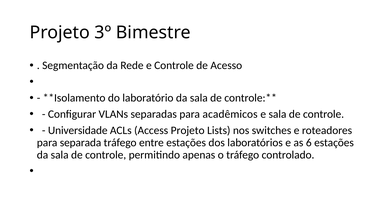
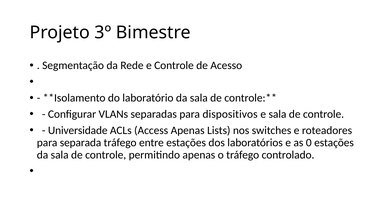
acadêmicos: acadêmicos -> dispositivos
Access Projeto: Projeto -> Apenas
6: 6 -> 0
